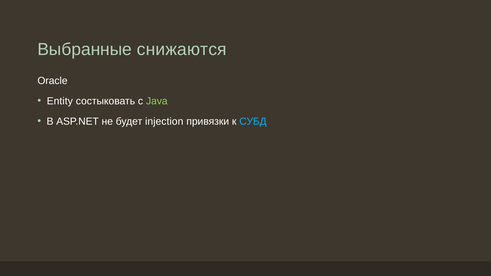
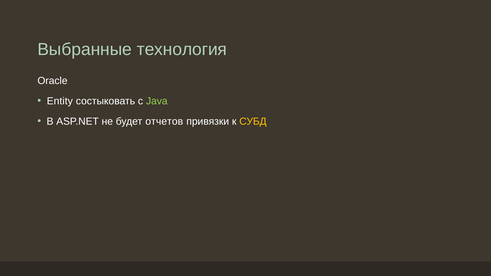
снижаются: снижаются -> технология
injection: injection -> отчетов
СУБД colour: light blue -> yellow
